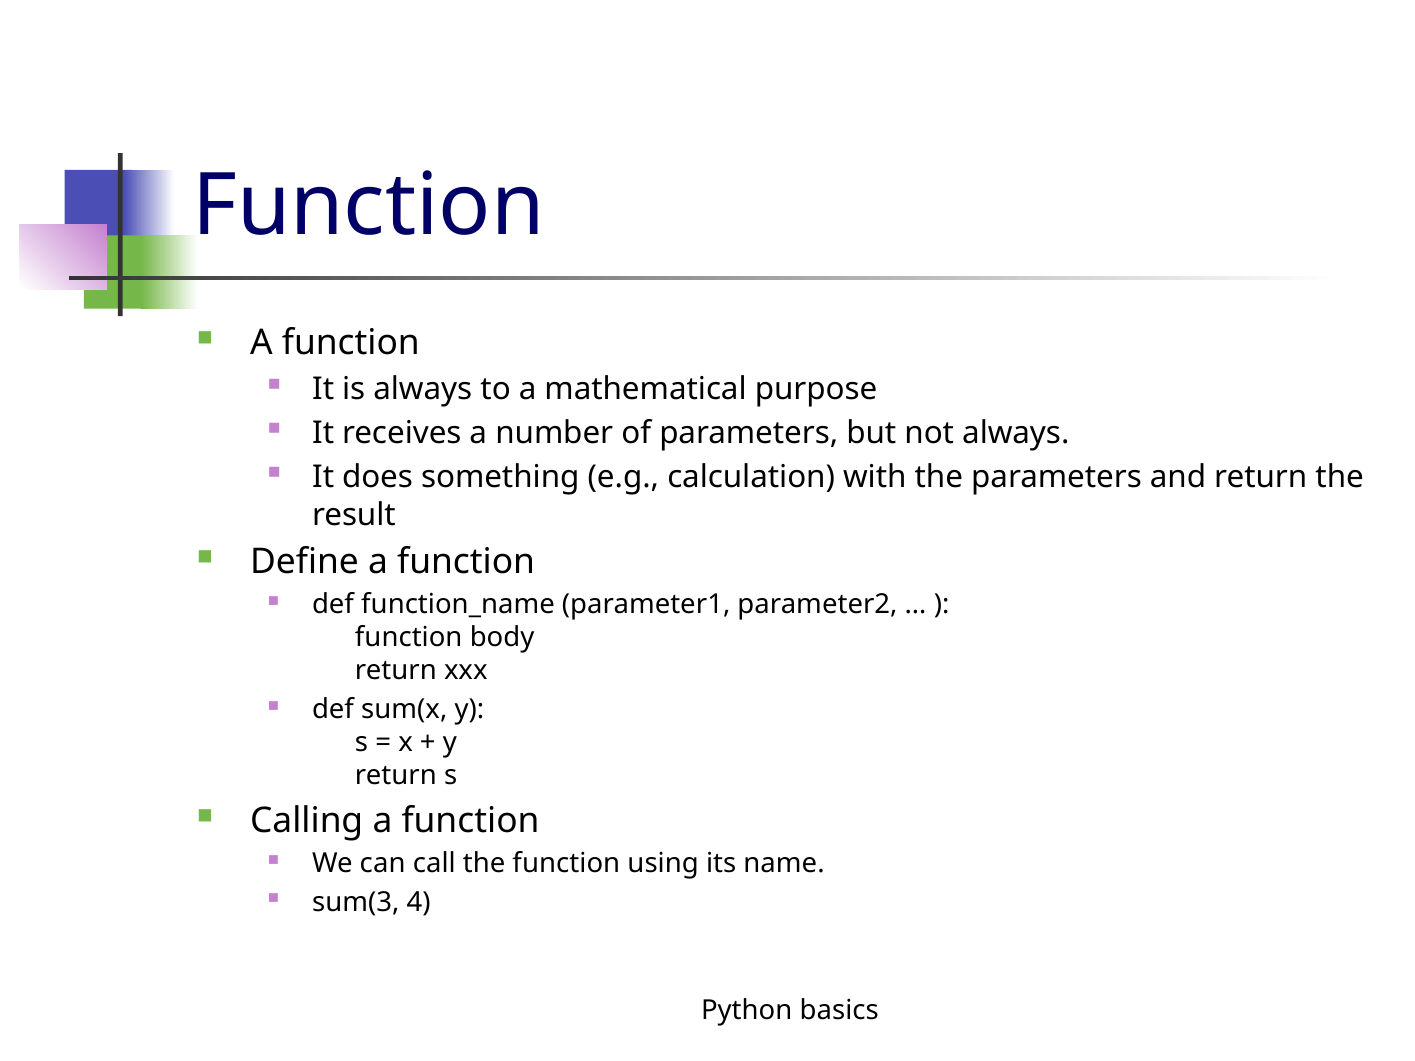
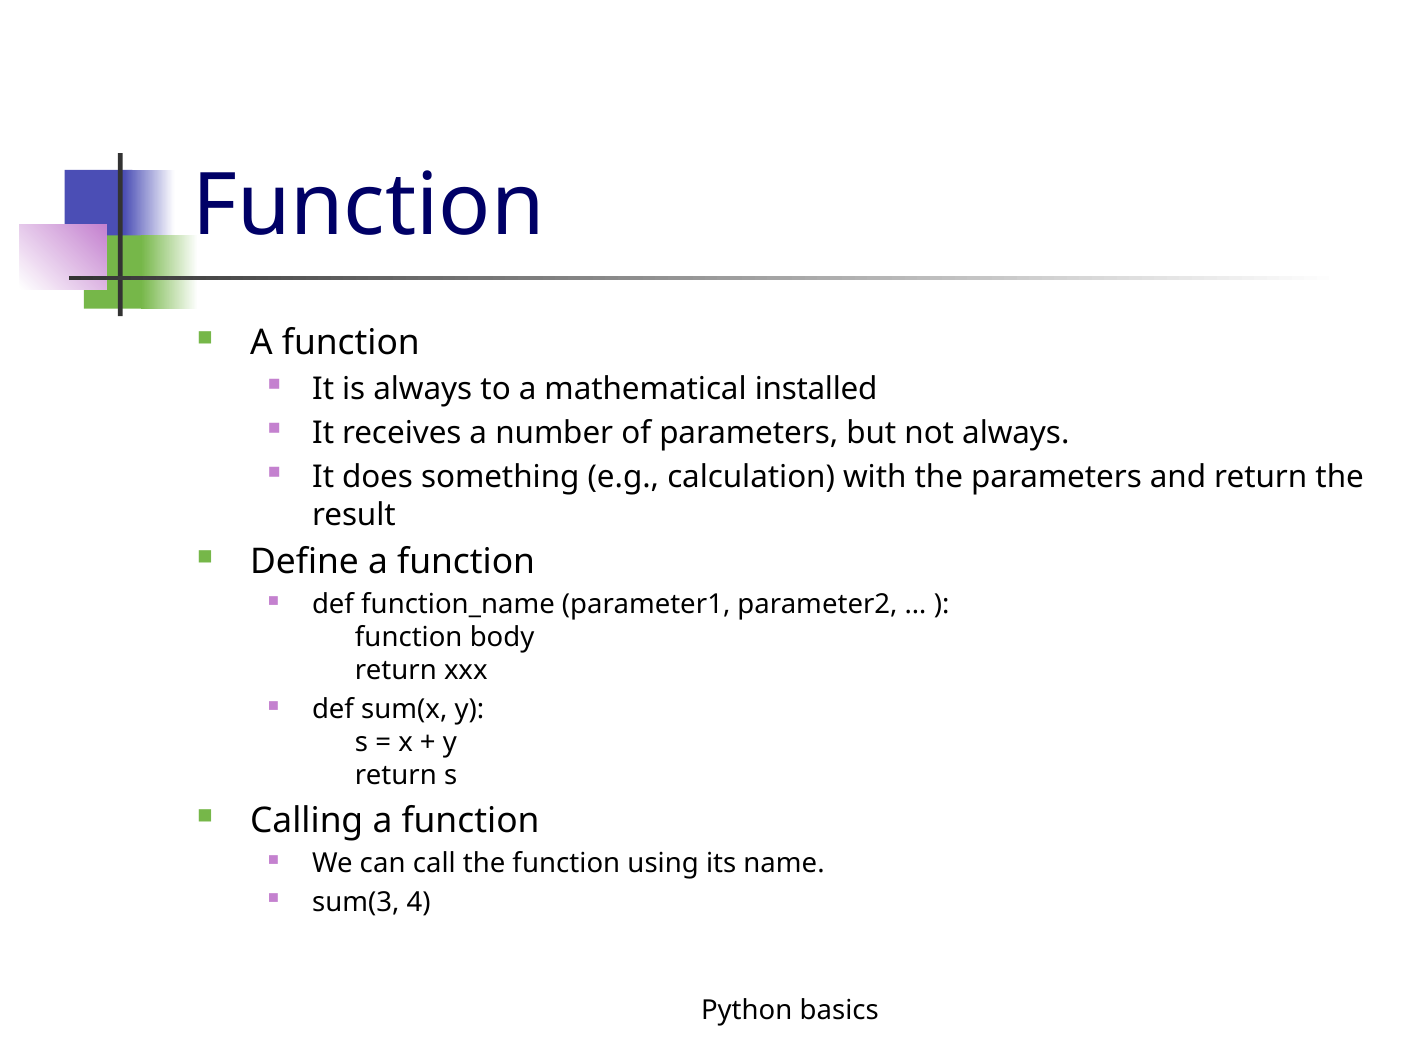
purpose: purpose -> installed
